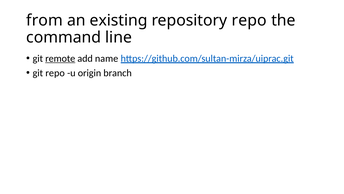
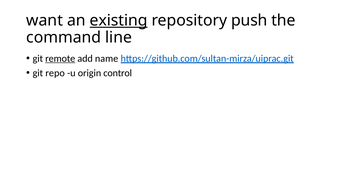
from: from -> want
existing underline: none -> present
repository repo: repo -> push
branch: branch -> control
